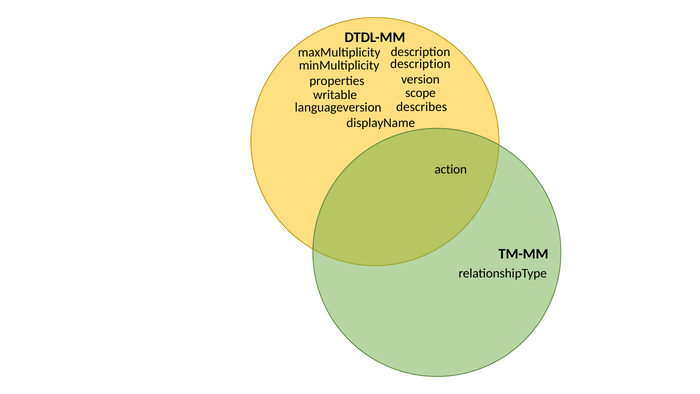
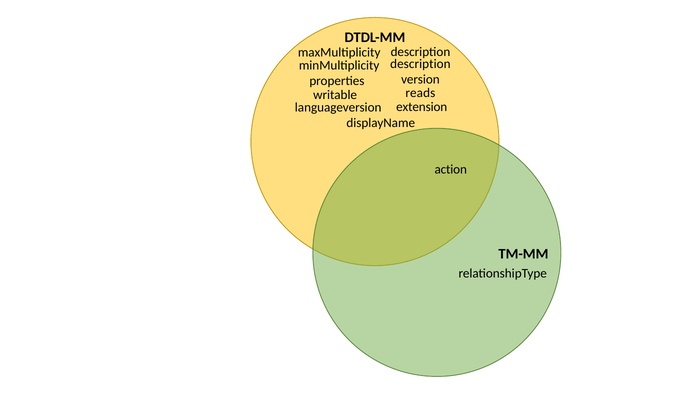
scope: scope -> reads
describes: describes -> extension
